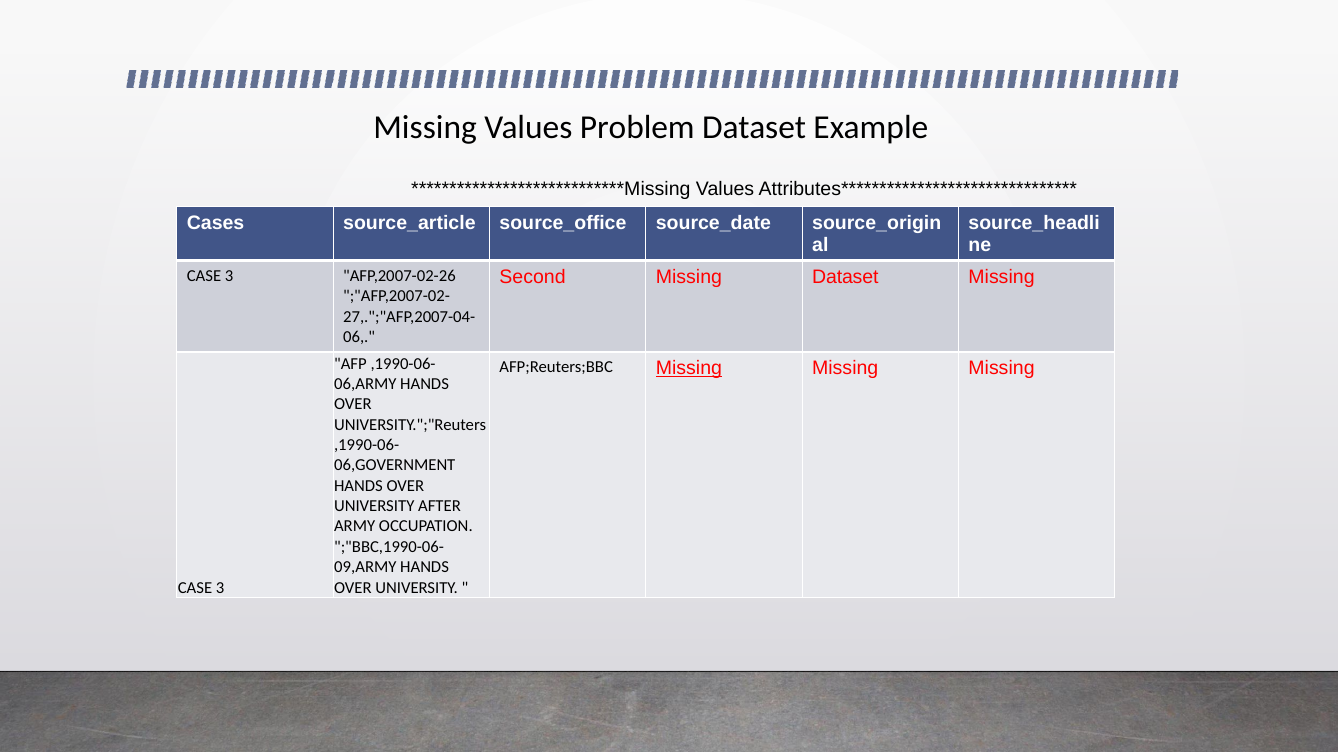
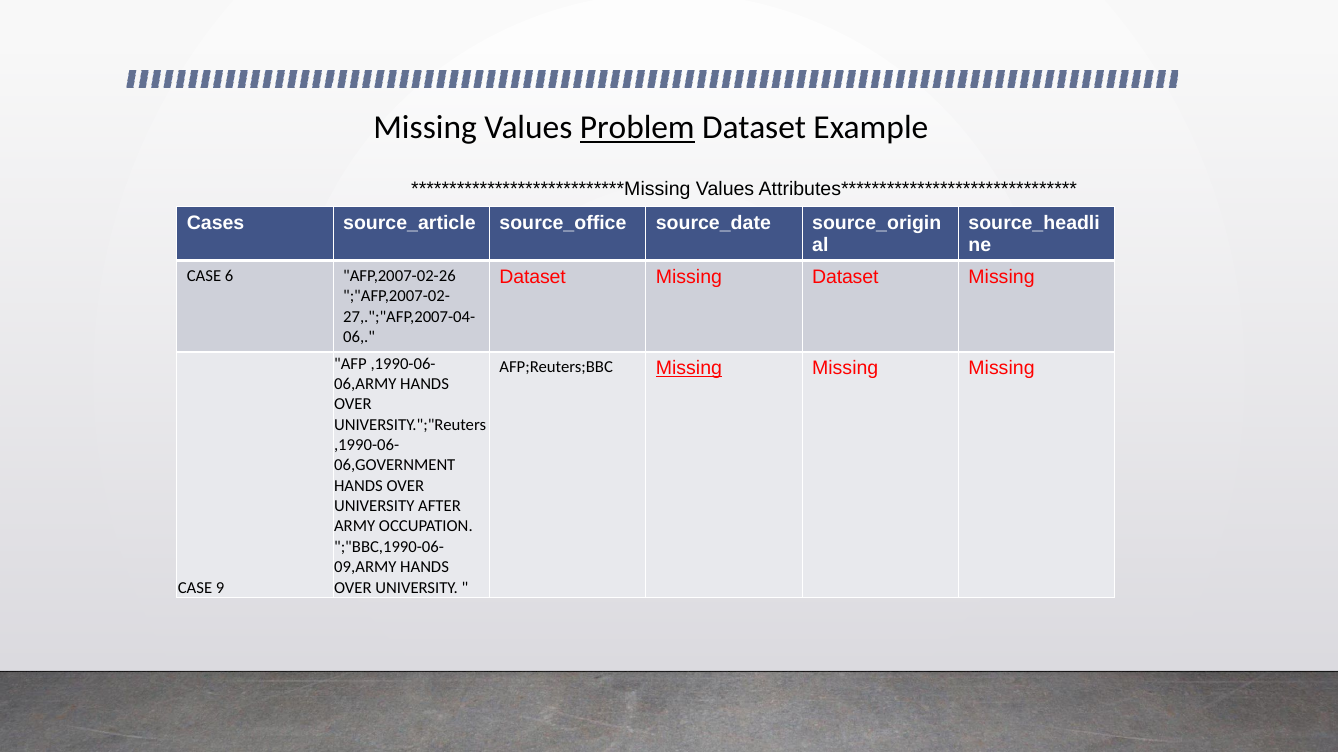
Problem underline: none -> present
Second at (533, 277): Second -> Dataset
3 at (229, 276): 3 -> 6
3 at (220, 588): 3 -> 9
